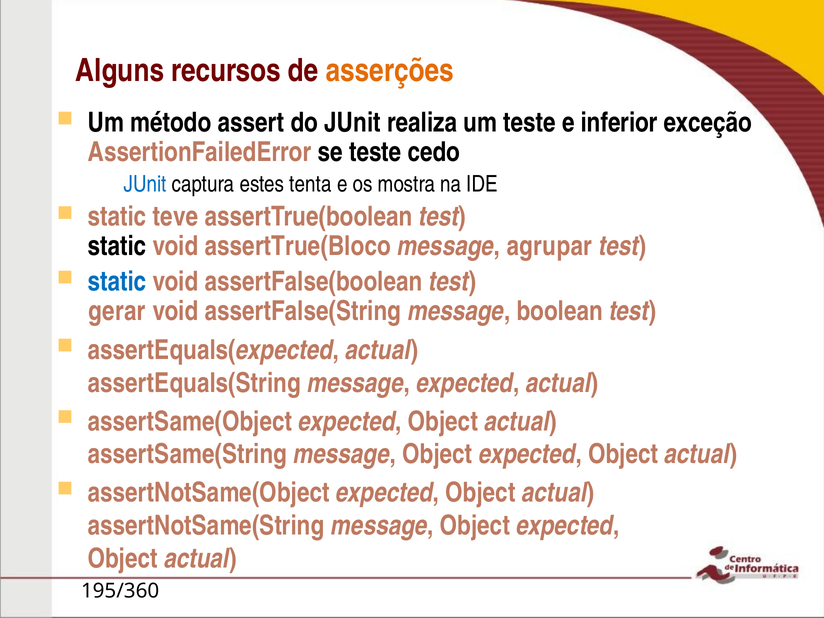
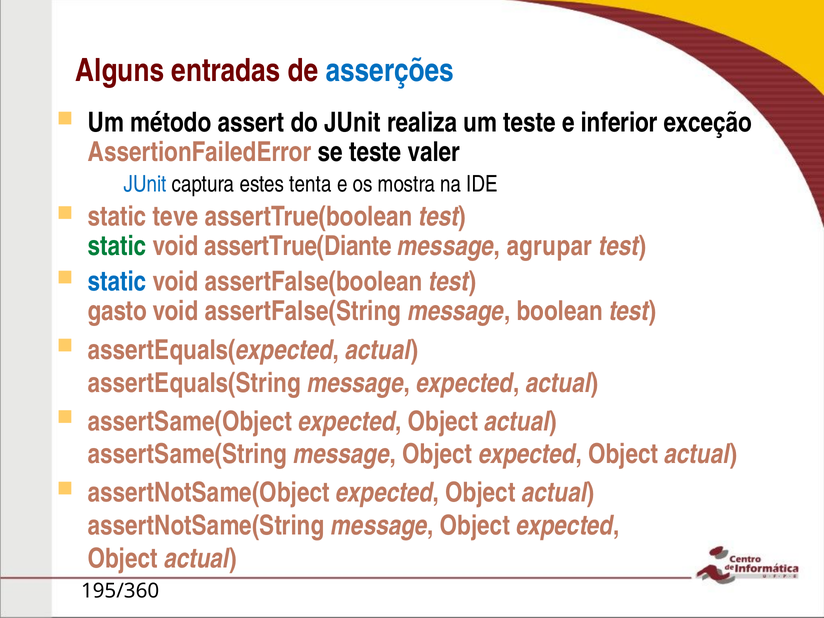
recursos: recursos -> entradas
asserções colour: orange -> blue
cedo: cedo -> valer
static at (117, 246) colour: black -> green
assertTrue(Bloco: assertTrue(Bloco -> assertTrue(Diante
gerar: gerar -> gasto
